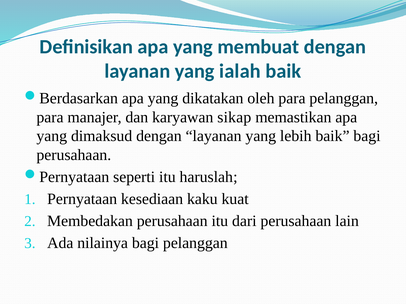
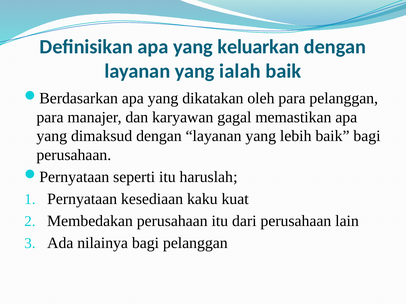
membuat: membuat -> keluarkan
sikap: sikap -> gagal
